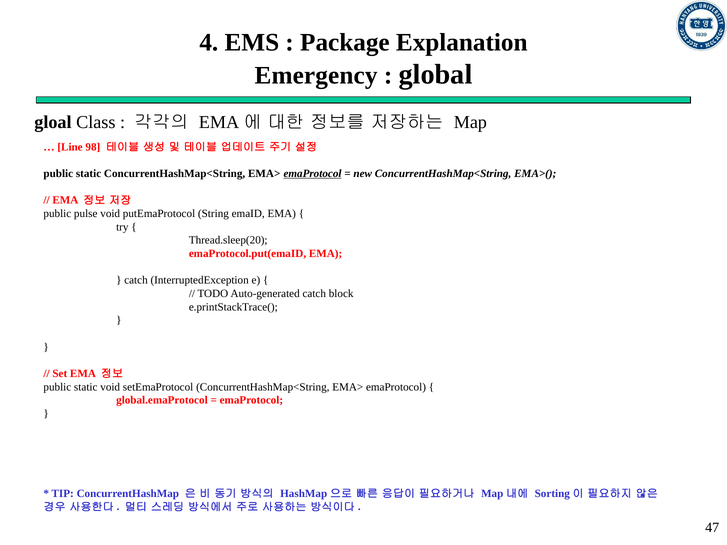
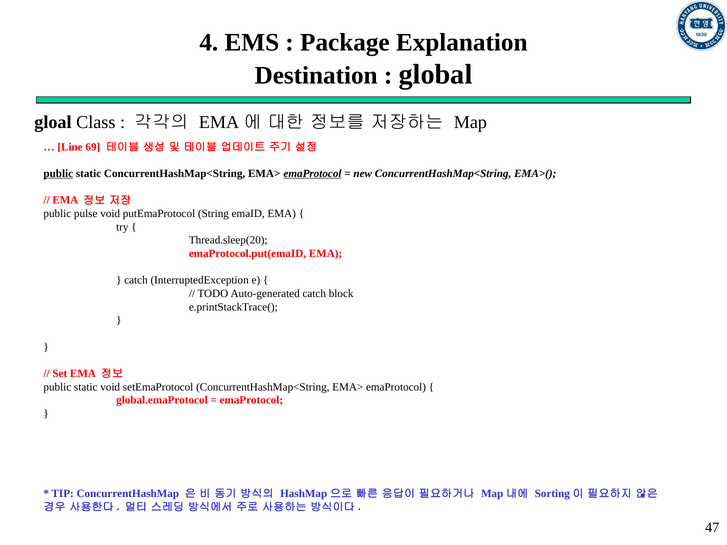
Emergency: Emergency -> Destination
98: 98 -> 69
public at (58, 174) underline: none -> present
